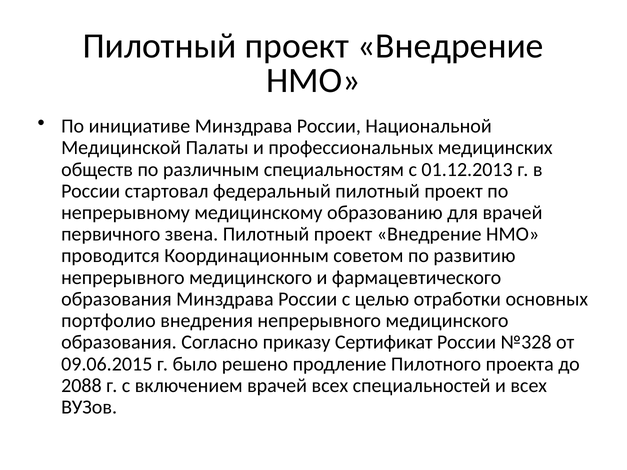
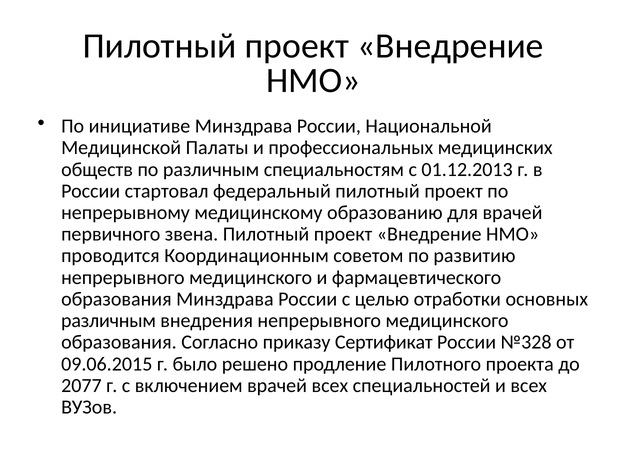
портфолио at (108, 321): портфолио -> различным
2088: 2088 -> 2077
